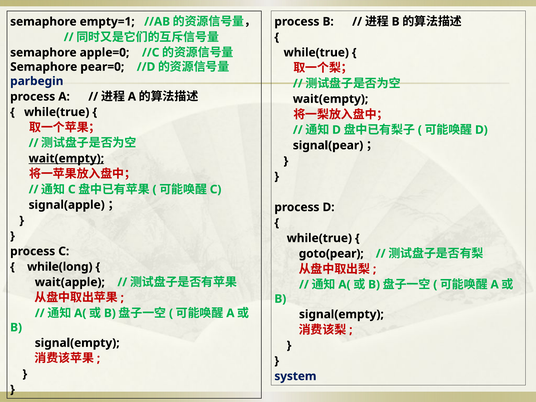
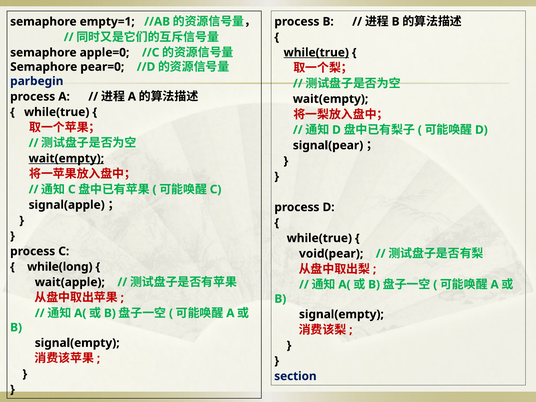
while(true at (316, 53) underline: none -> present
goto(pear: goto(pear -> void(pear
system: system -> section
